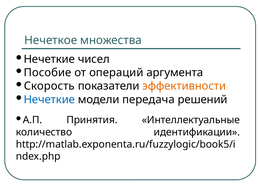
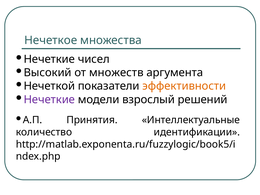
Пособие: Пособие -> Высокий
операций: операций -> множеств
Скорость: Скорость -> Нечеткой
Нечеткие at (49, 100) colour: blue -> purple
передача: передача -> взрослый
